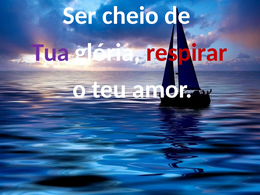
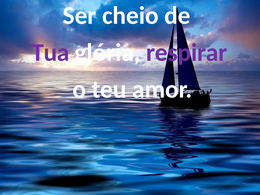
respirar colour: red -> purple
